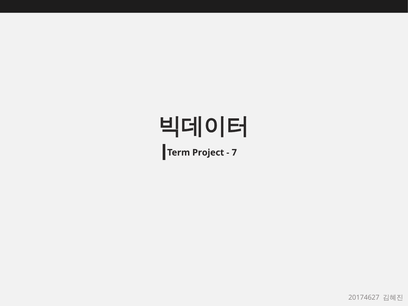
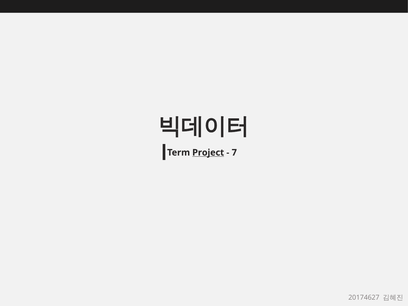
Project underline: none -> present
